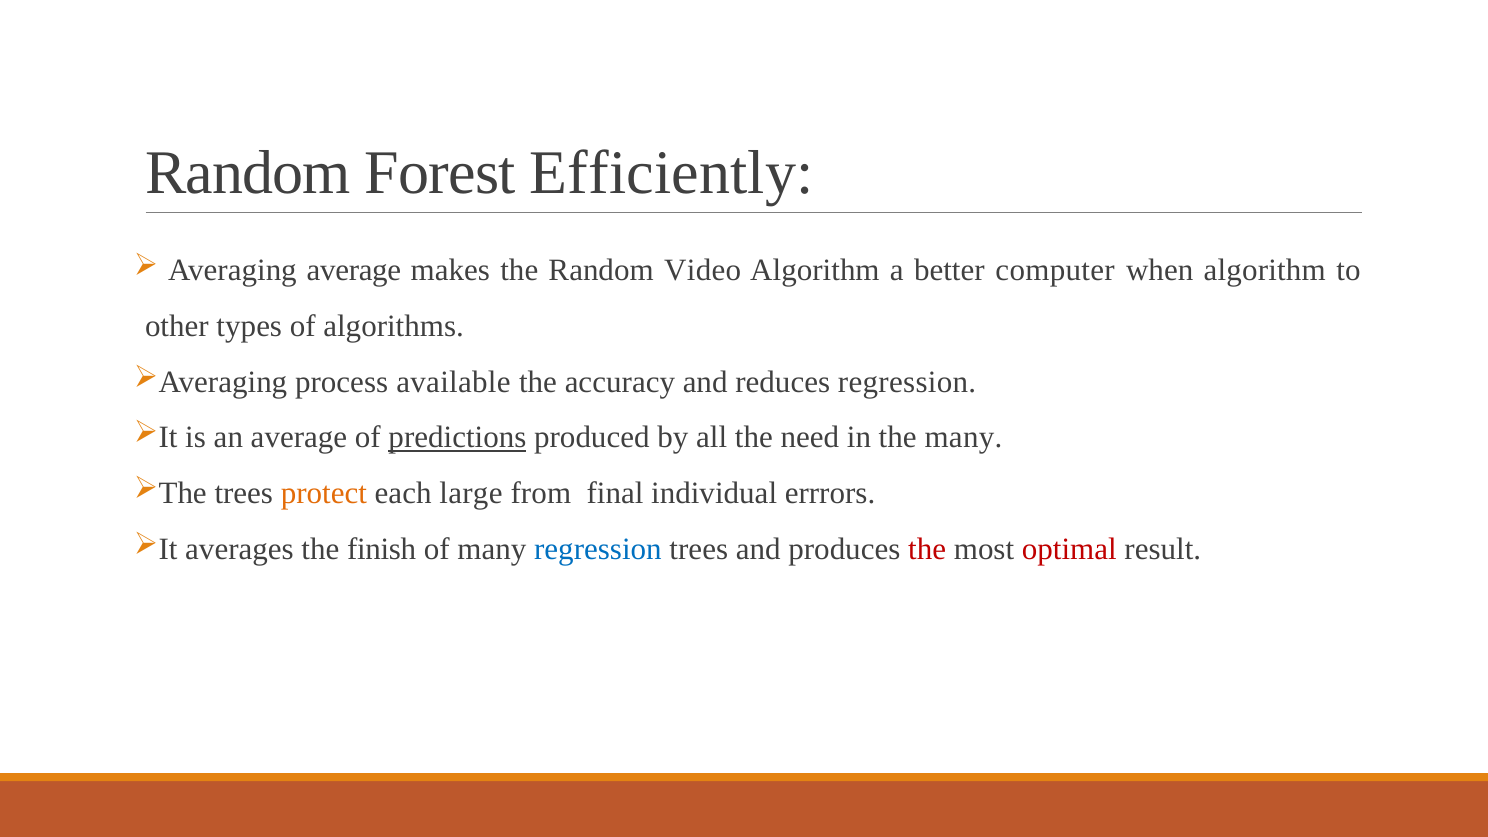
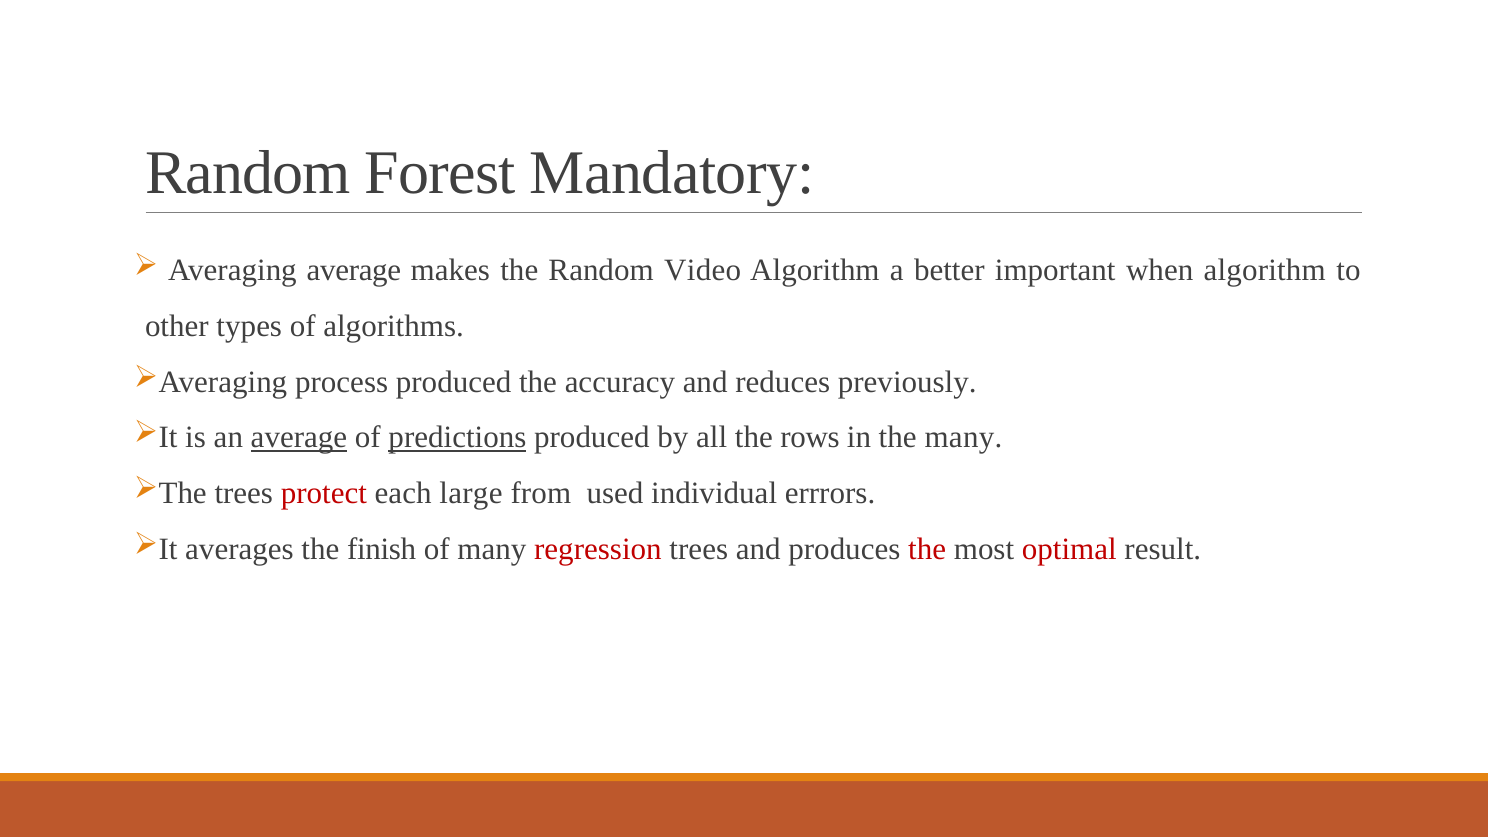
Efficiently: Efficiently -> Mandatory
computer: computer -> important
process available: available -> produced
reduces regression: regression -> previously
average at (299, 438) underline: none -> present
need: need -> rows
protect colour: orange -> red
final: final -> used
regression at (598, 549) colour: blue -> red
